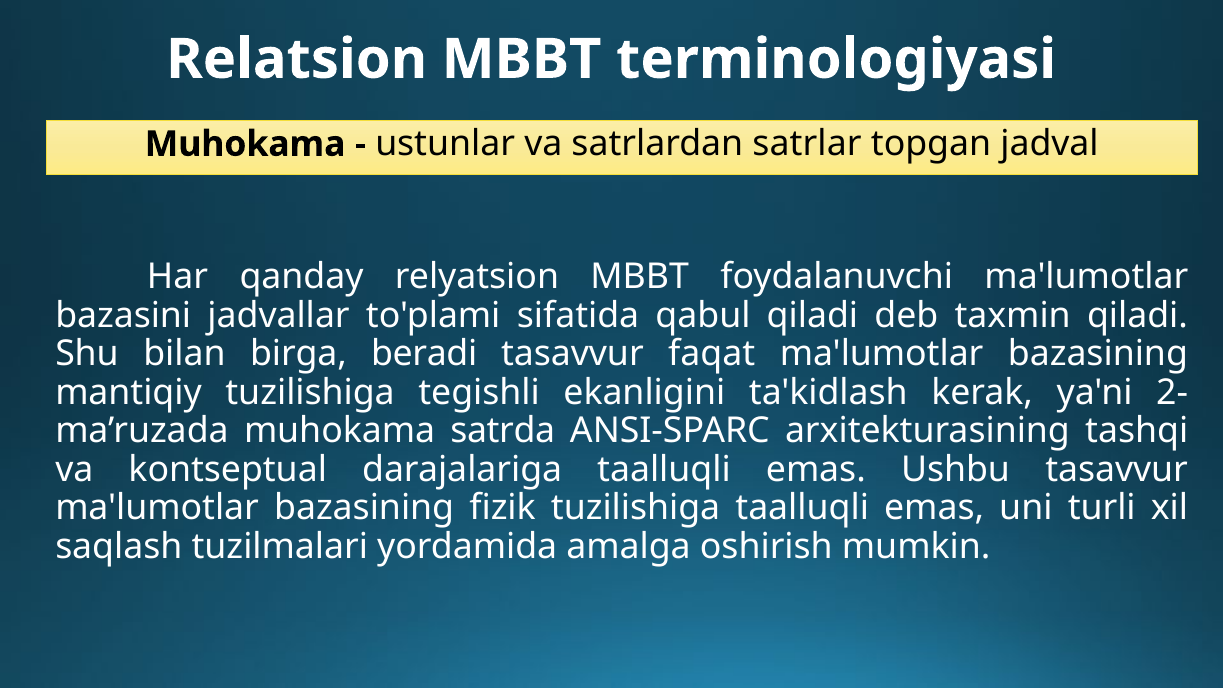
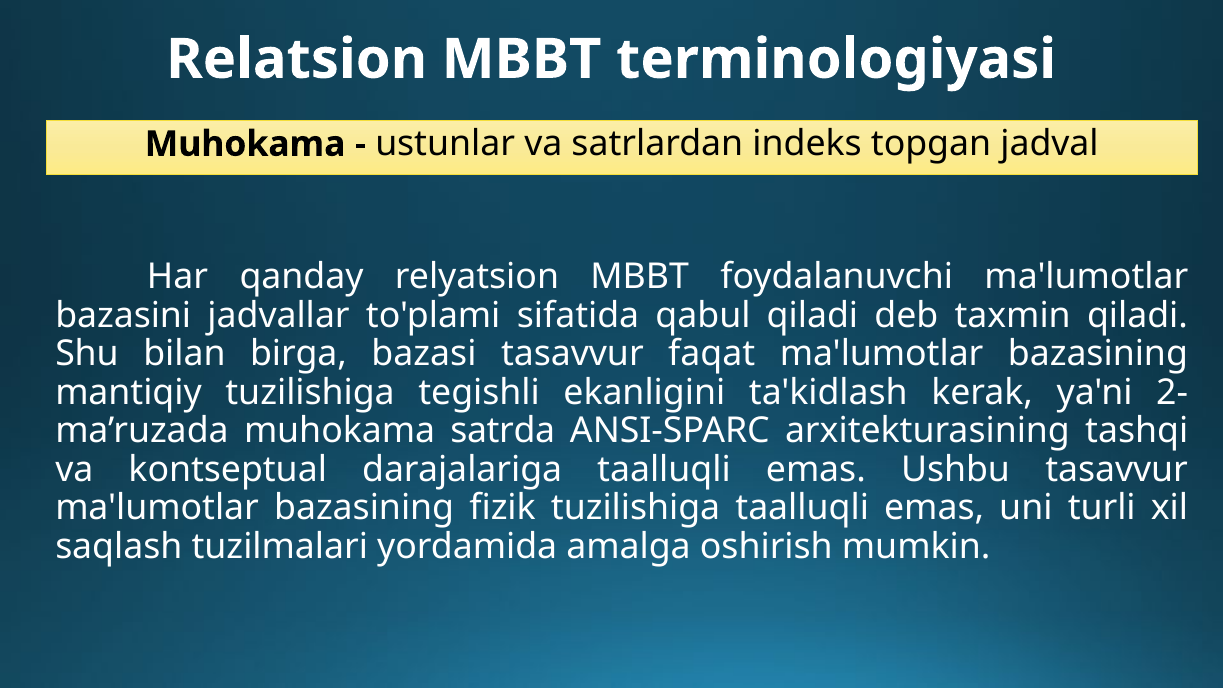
satrlar: satrlar -> indeks
beradi: beradi -> bazasi
